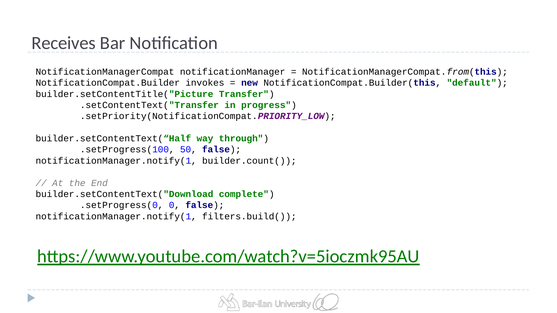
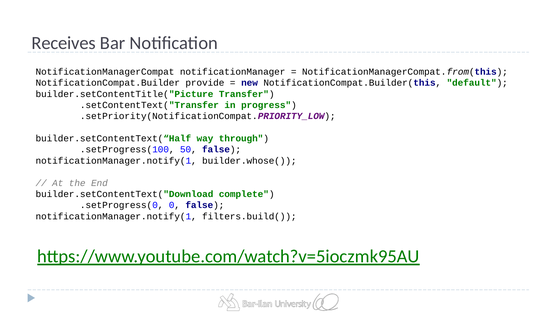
invokes: invokes -> provide
builder.count(: builder.count( -> builder.whose(
